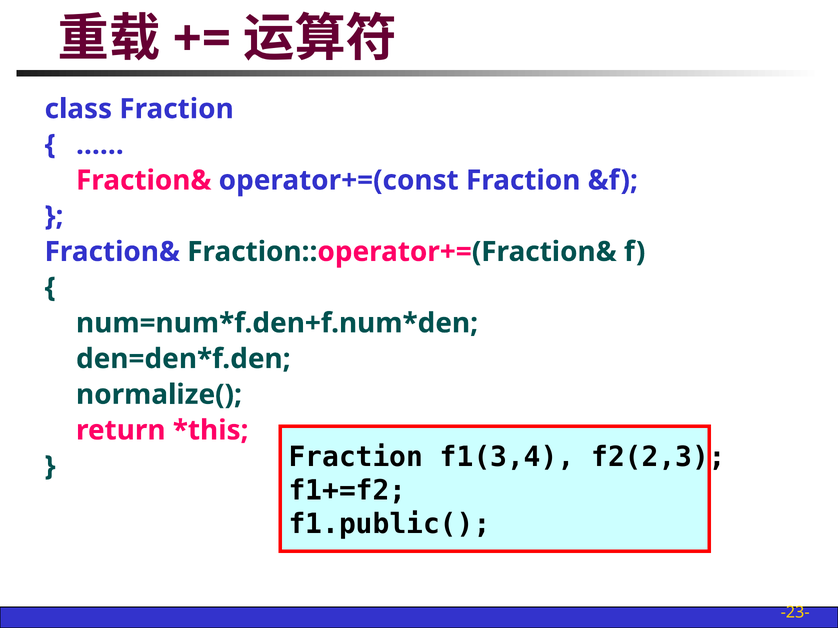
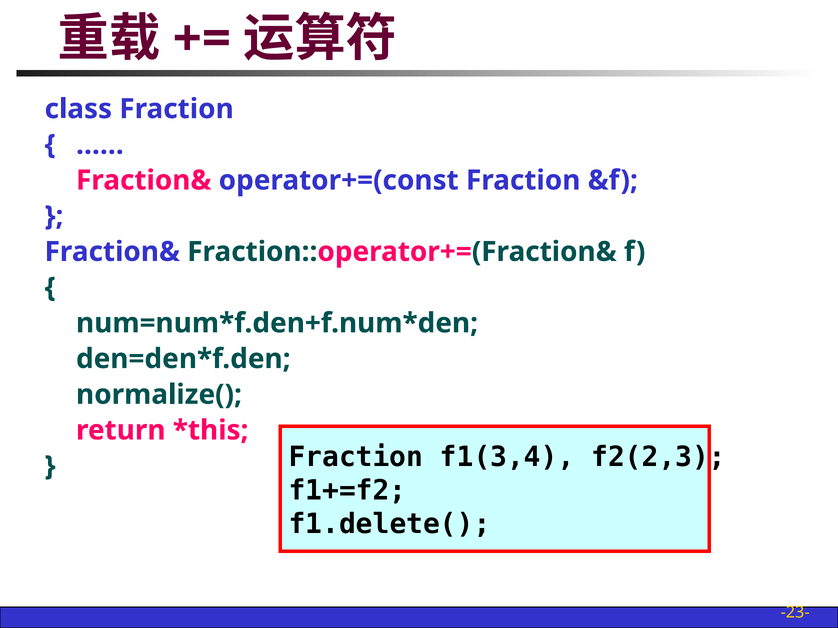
f1.public(: f1.public( -> f1.delete(
